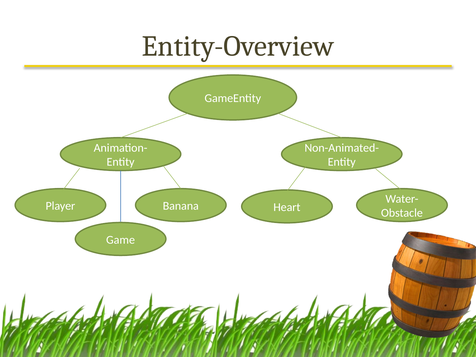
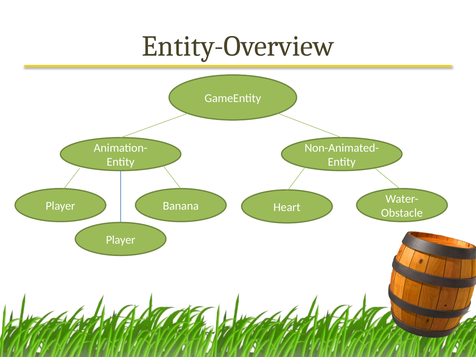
Game at (121, 240): Game -> Player
